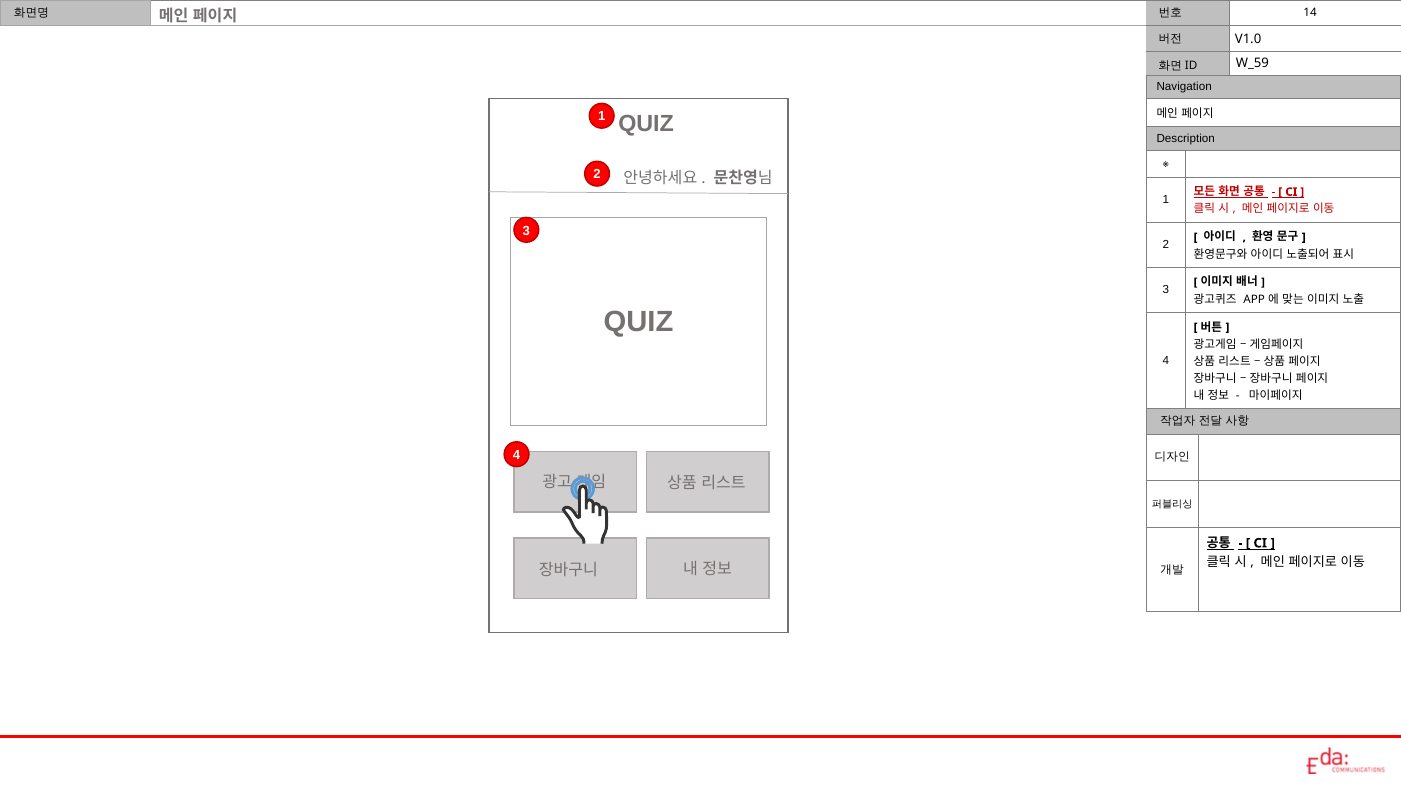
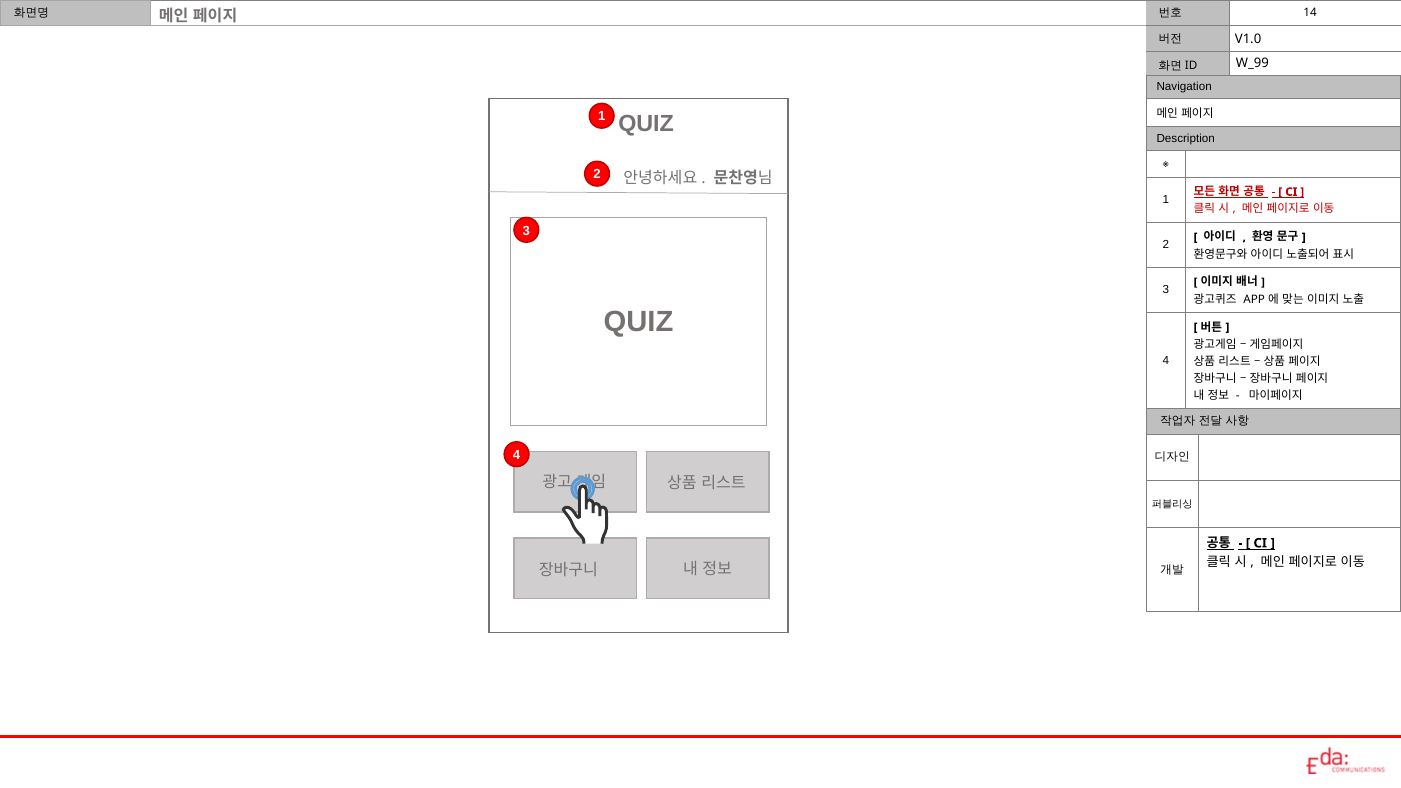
W_59: W_59 -> W_99
